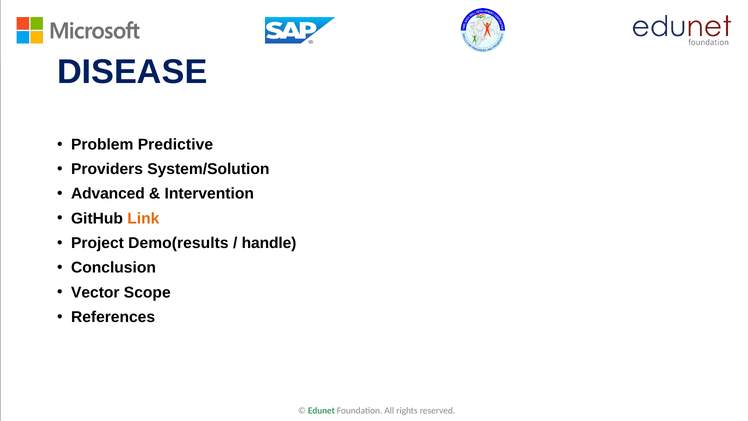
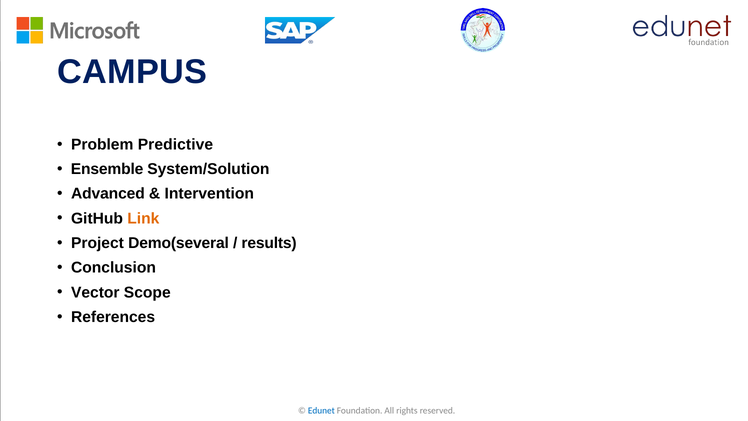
DISEASE: DISEASE -> CAMPUS
Providers: Providers -> Ensemble
Demo(results: Demo(results -> Demo(several
handle: handle -> results
Edunet colour: green -> blue
